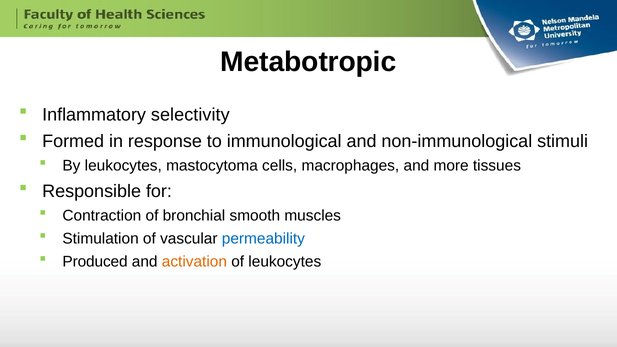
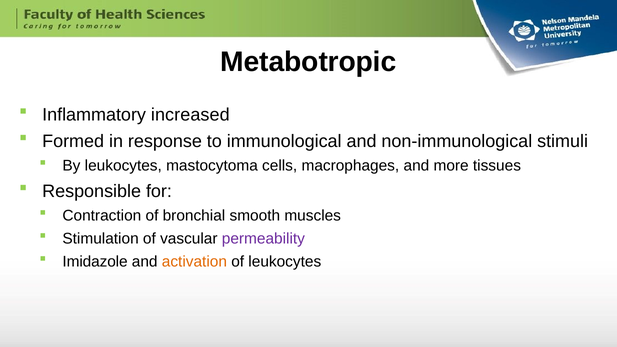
selectivity: selectivity -> increased
permeability colour: blue -> purple
Produced: Produced -> Imidazole
